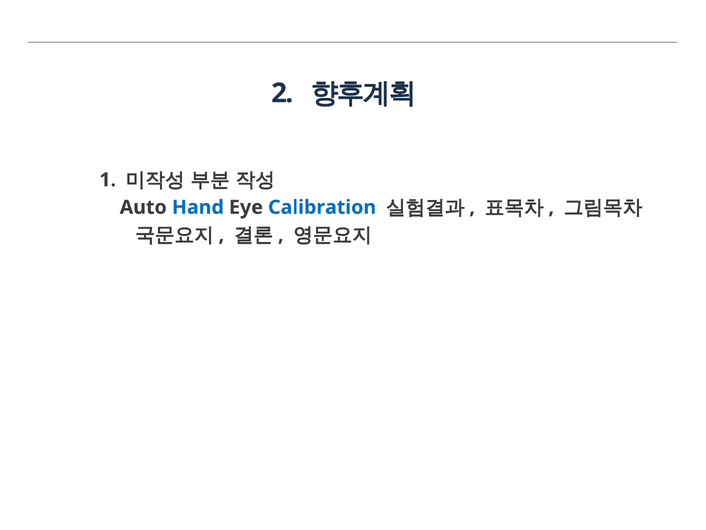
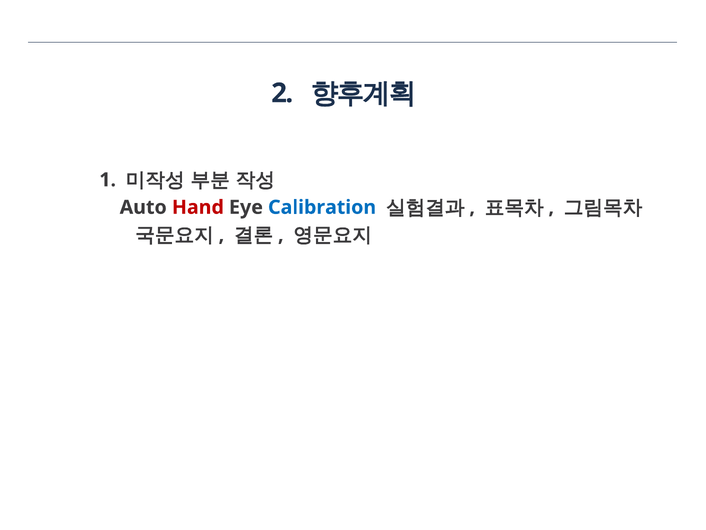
Hand colour: blue -> red
